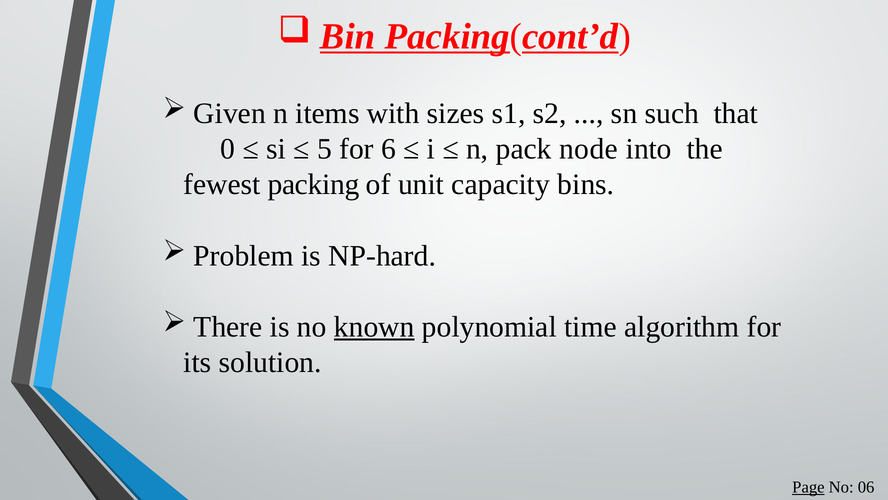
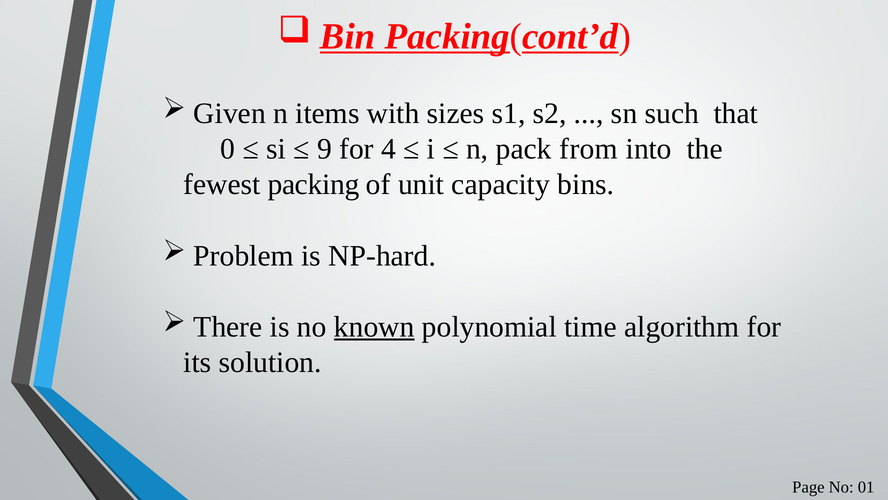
5: 5 -> 9
6: 6 -> 4
node: node -> from
Page underline: present -> none
06: 06 -> 01
